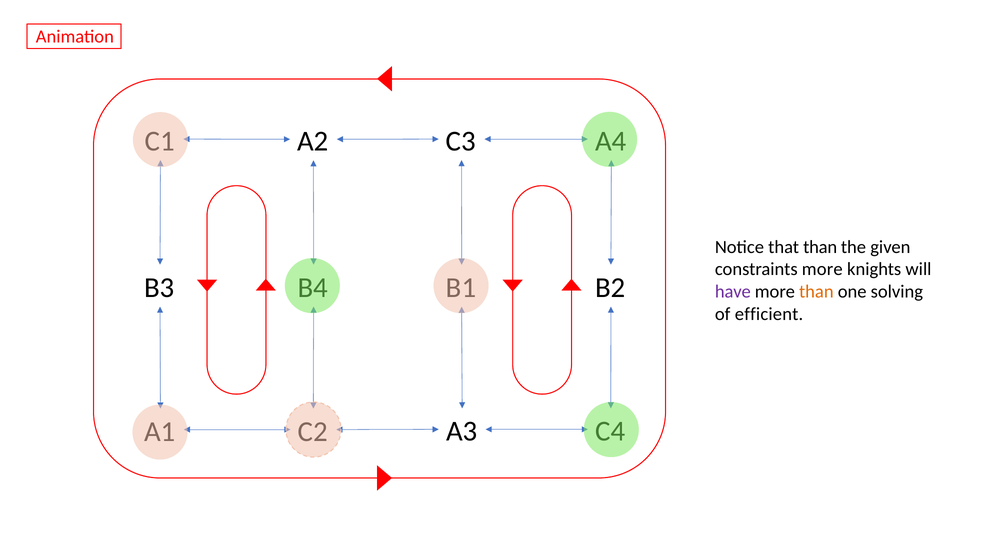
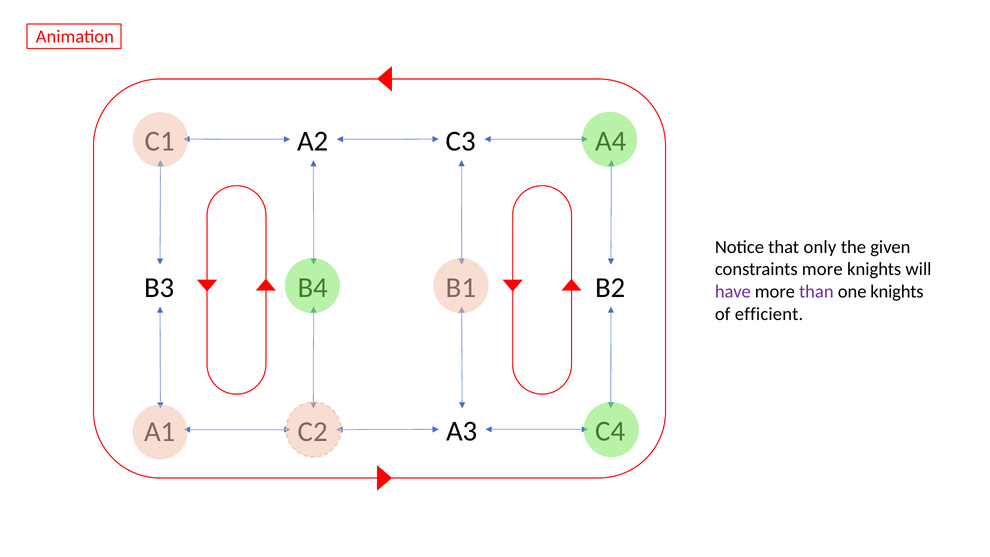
that than: than -> only
than at (816, 292) colour: orange -> purple
one solving: solving -> knights
